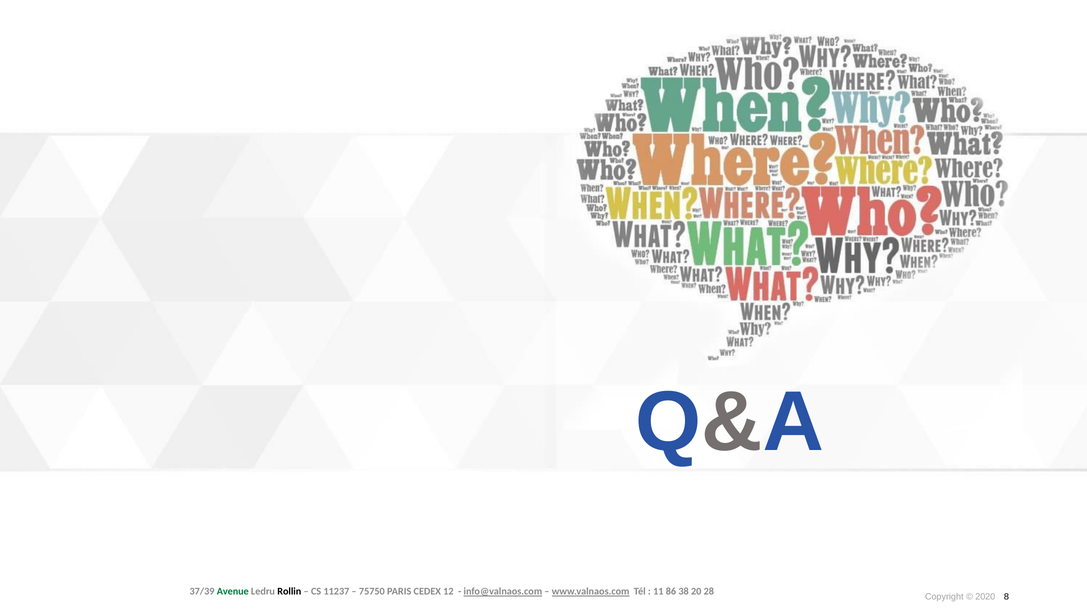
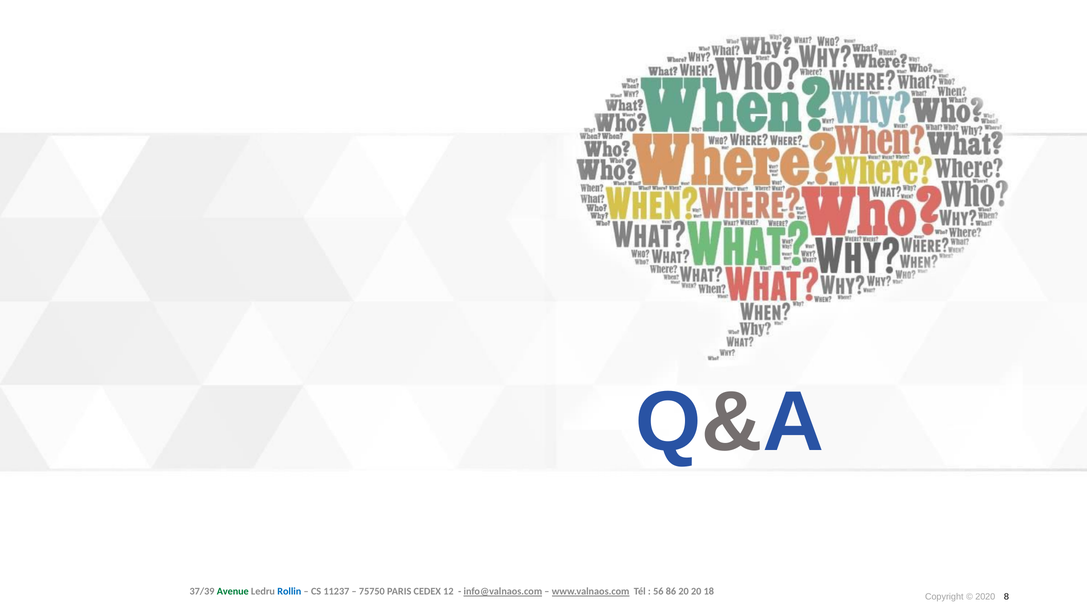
Rollin colour: black -> blue
11: 11 -> 56
86 38: 38 -> 20
28: 28 -> 18
